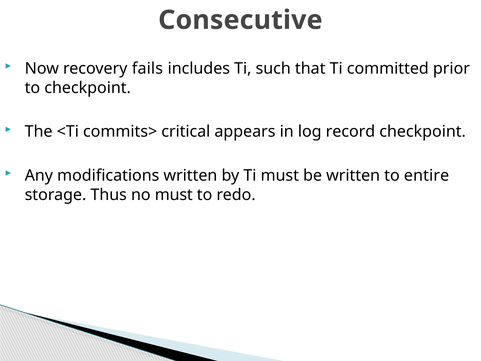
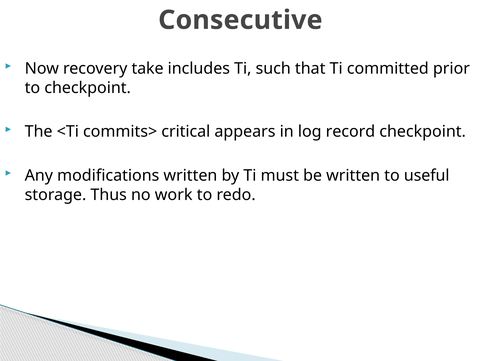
fails: fails -> take
entire: entire -> useful
no must: must -> work
